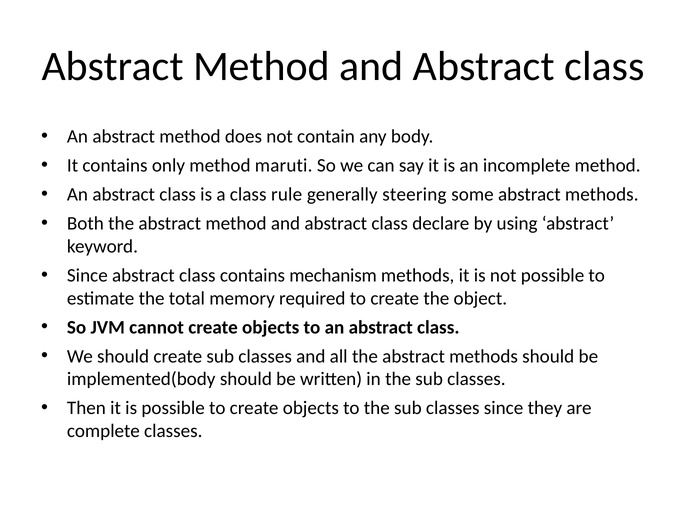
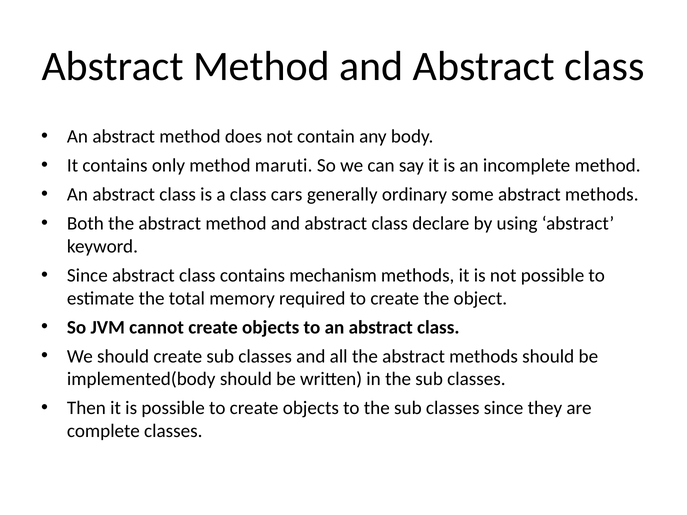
rule: rule -> cars
steering: steering -> ordinary
